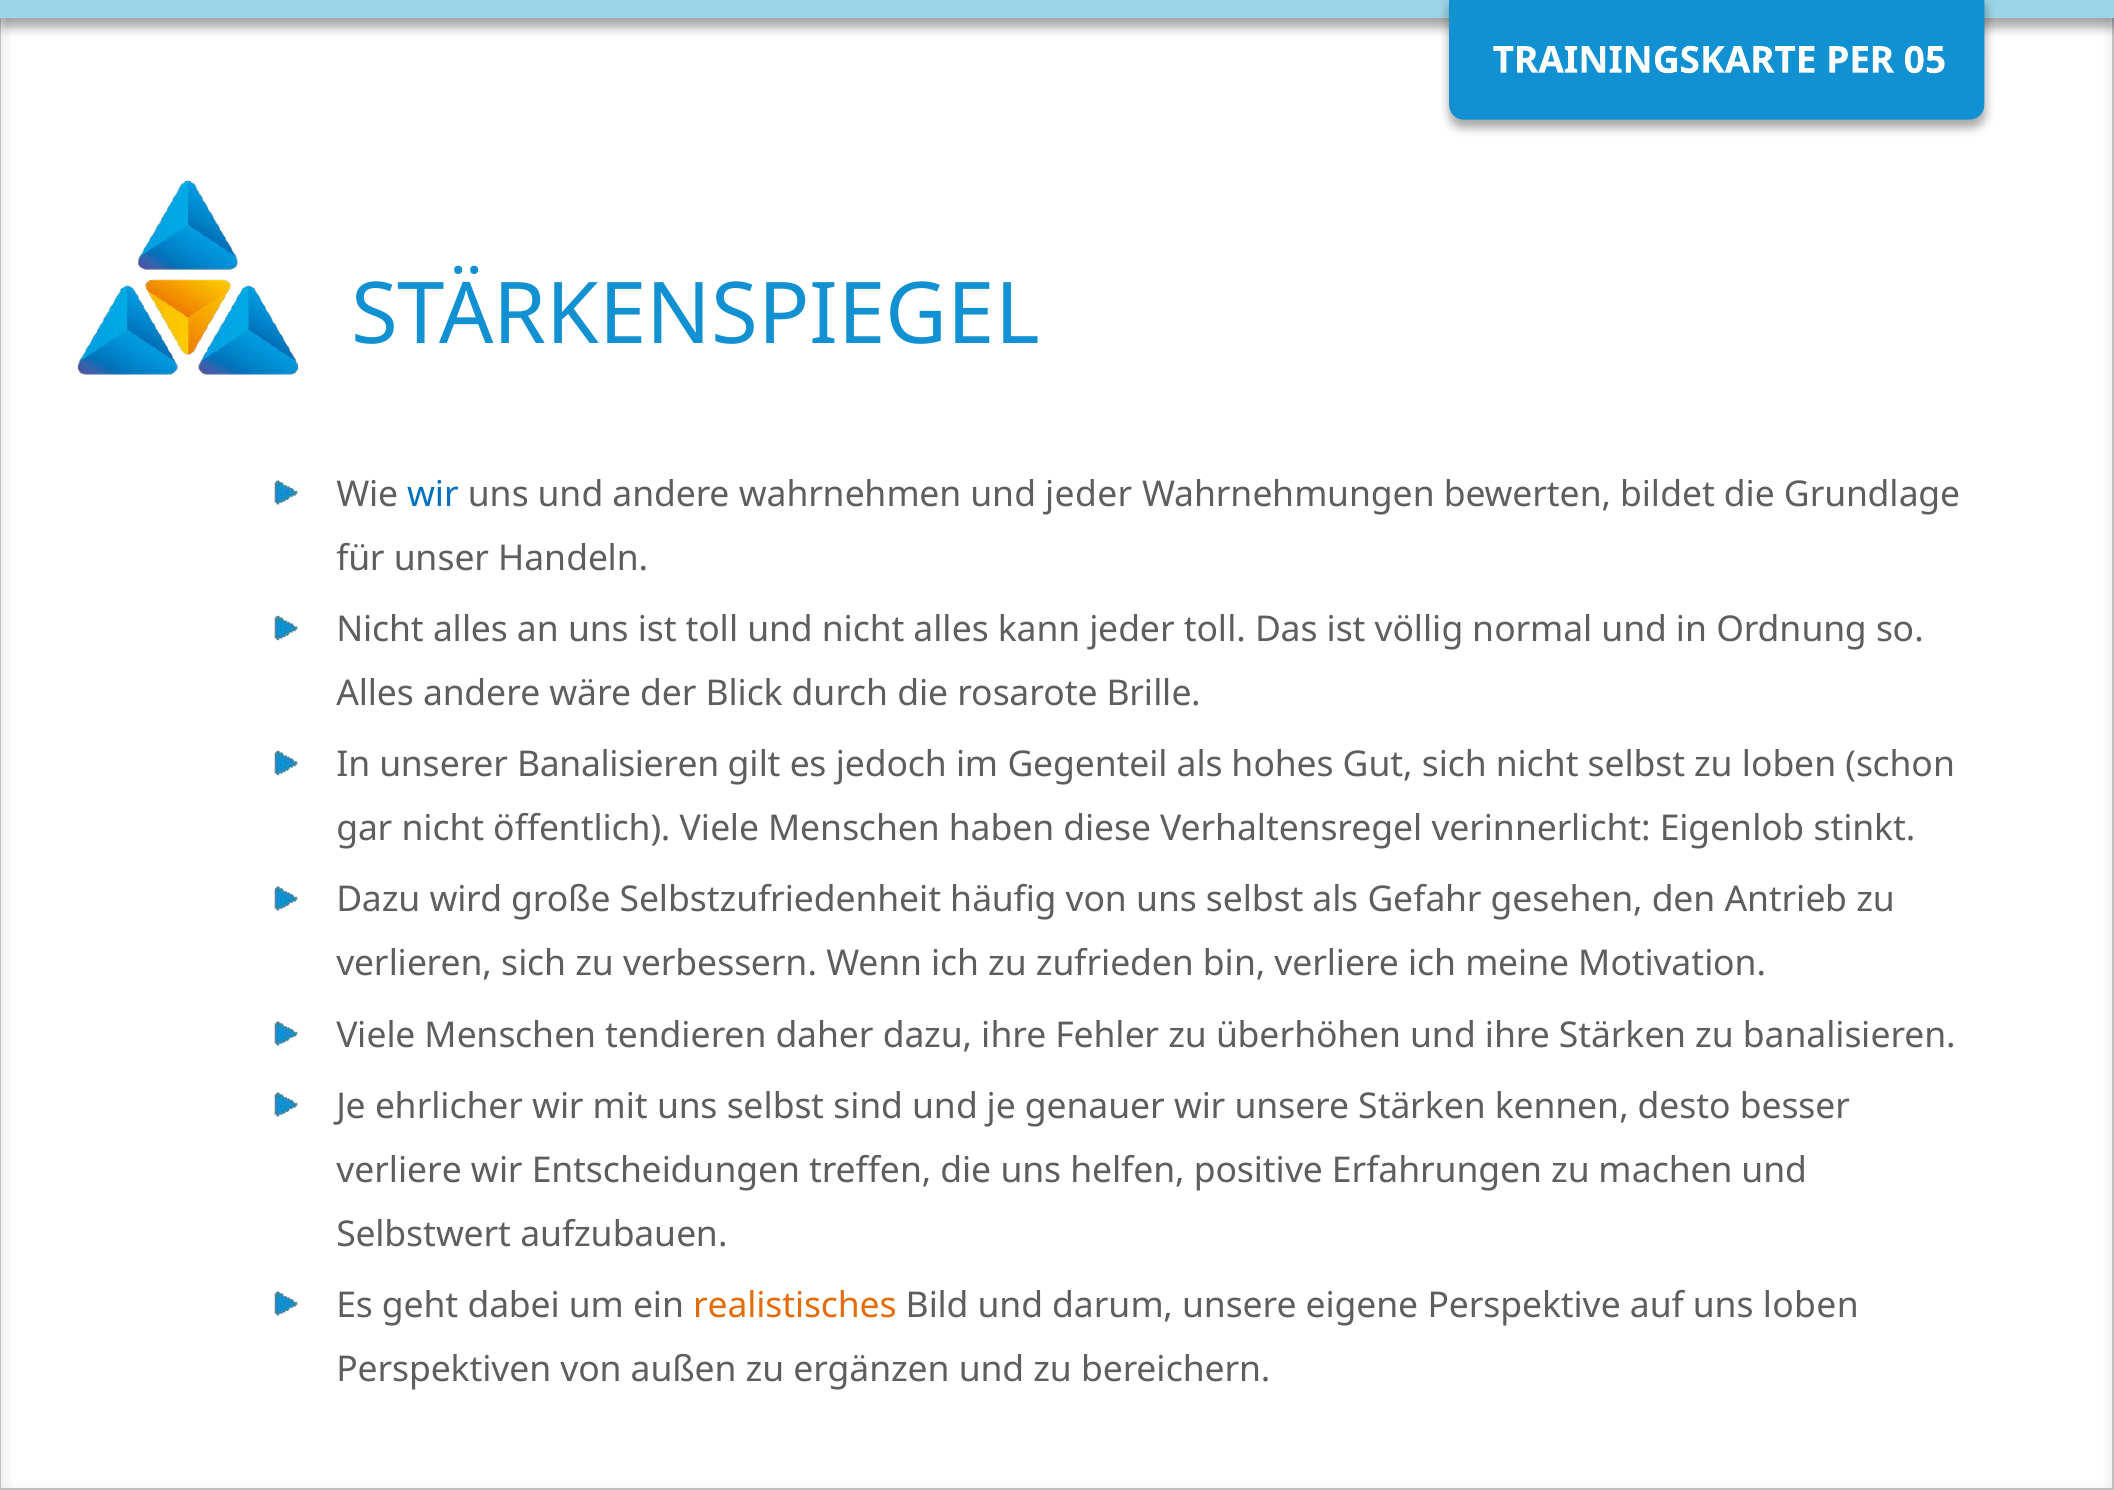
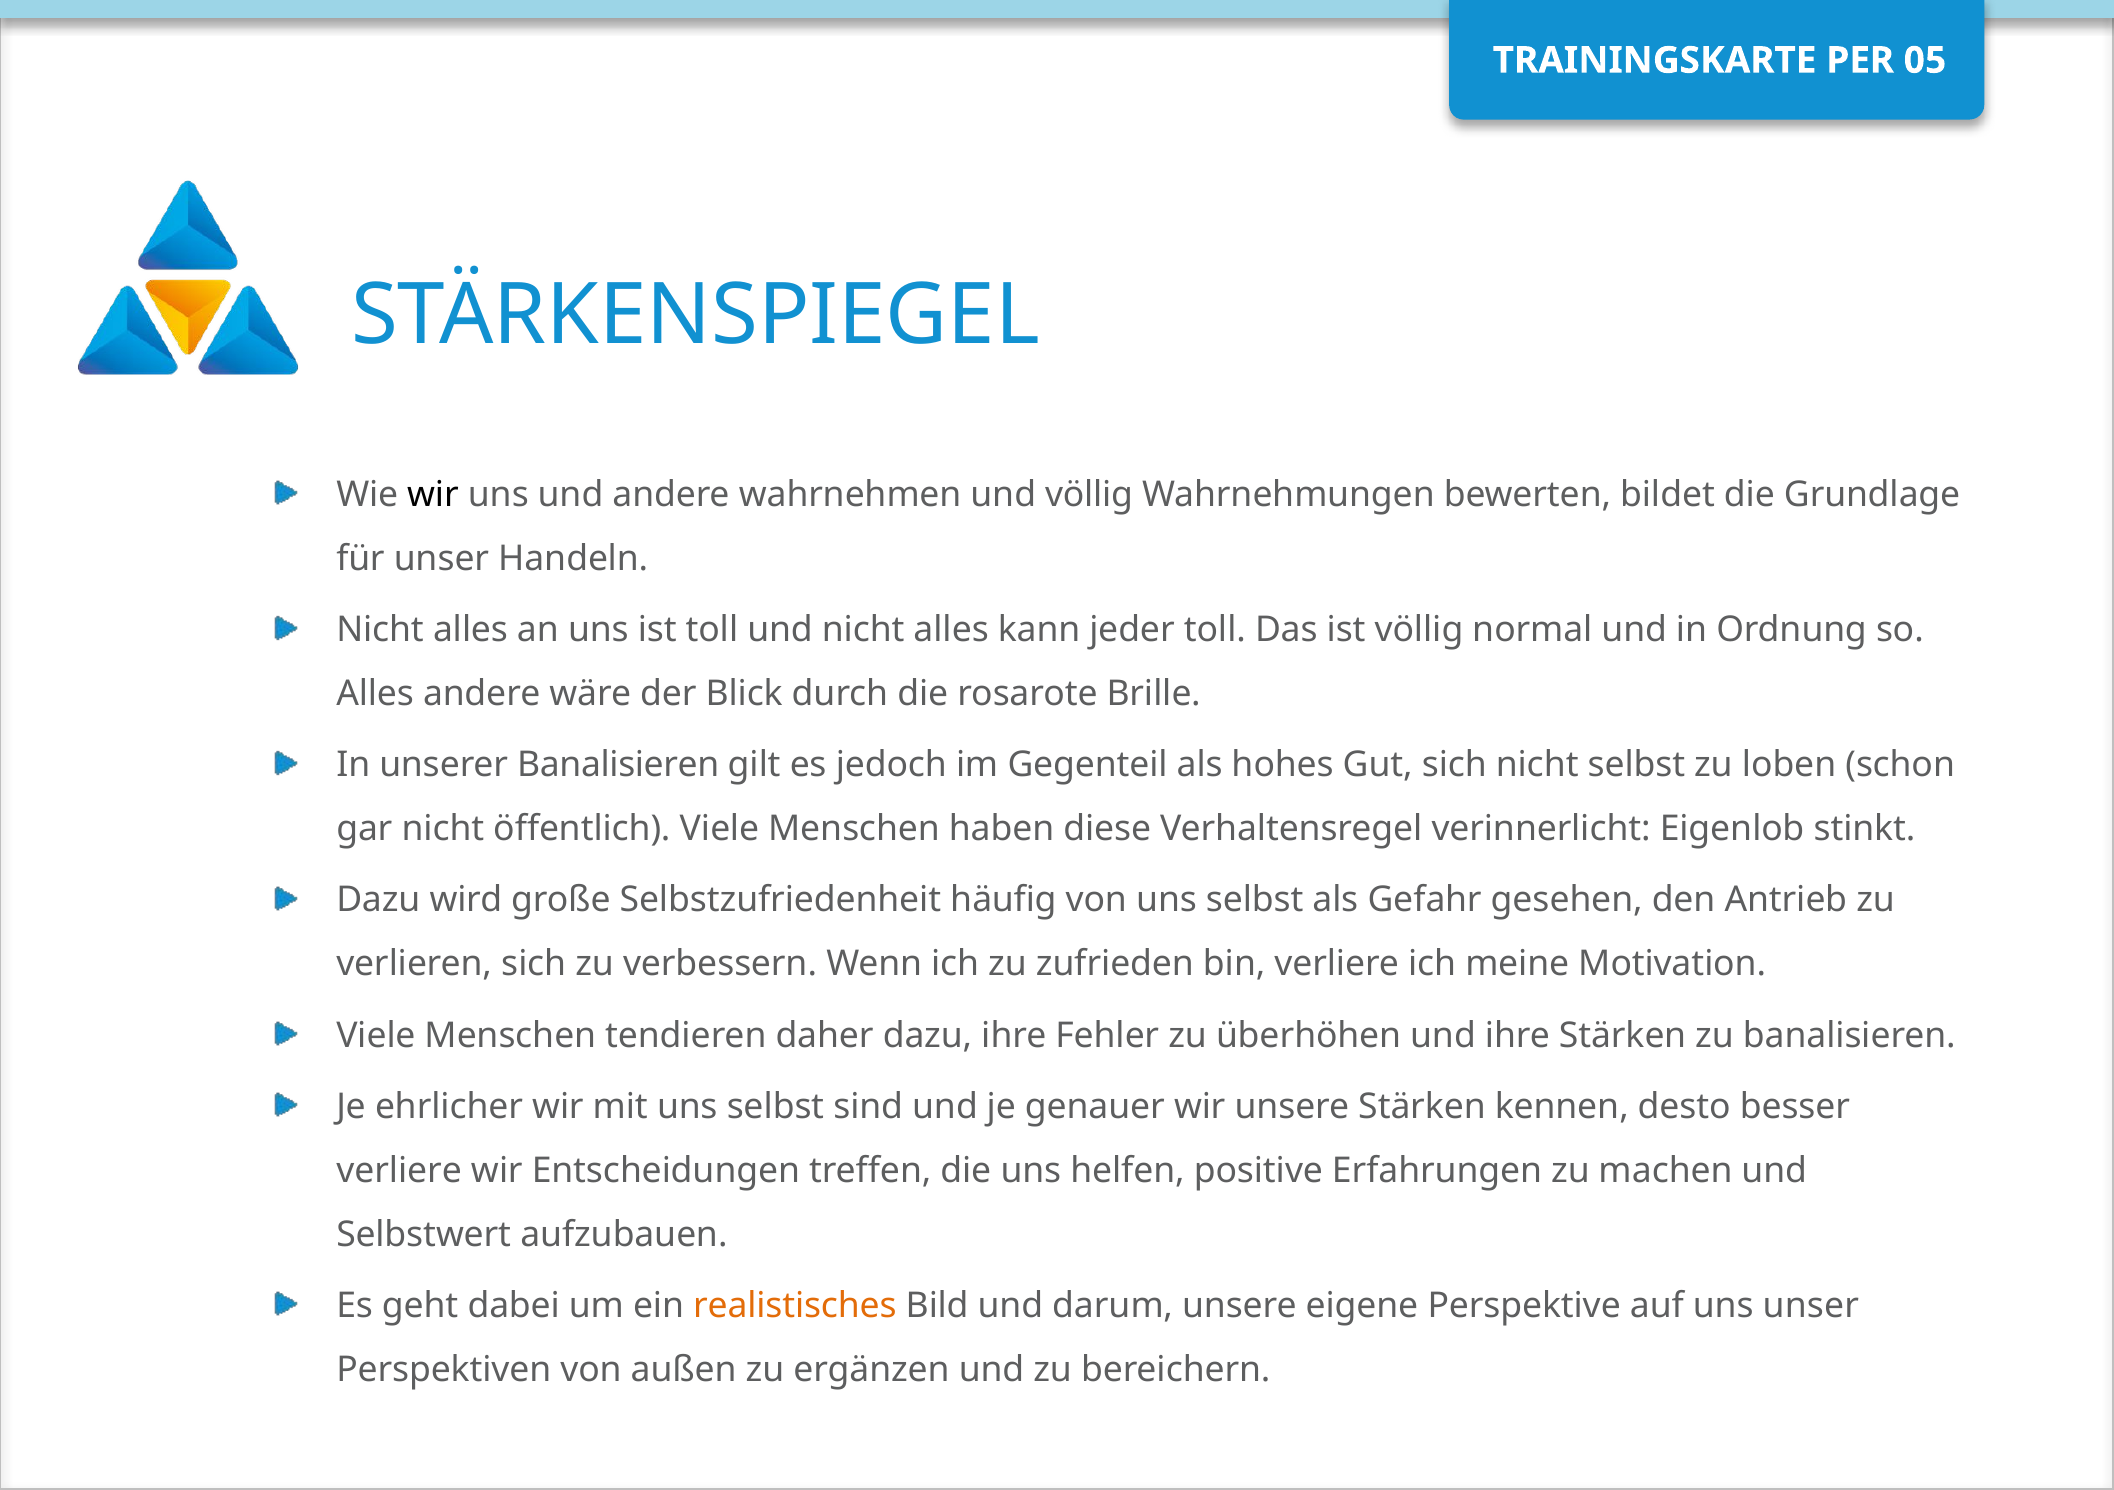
wir at (433, 495) colour: blue -> black
und jeder: jeder -> völlig
uns loben: loben -> unser
